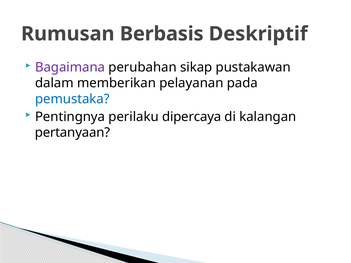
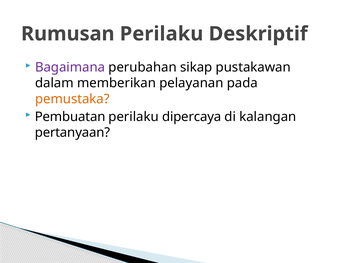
Rumusan Berbasis: Berbasis -> Perilaku
pemustaka colour: blue -> orange
Pentingnya: Pentingnya -> Pembuatan
